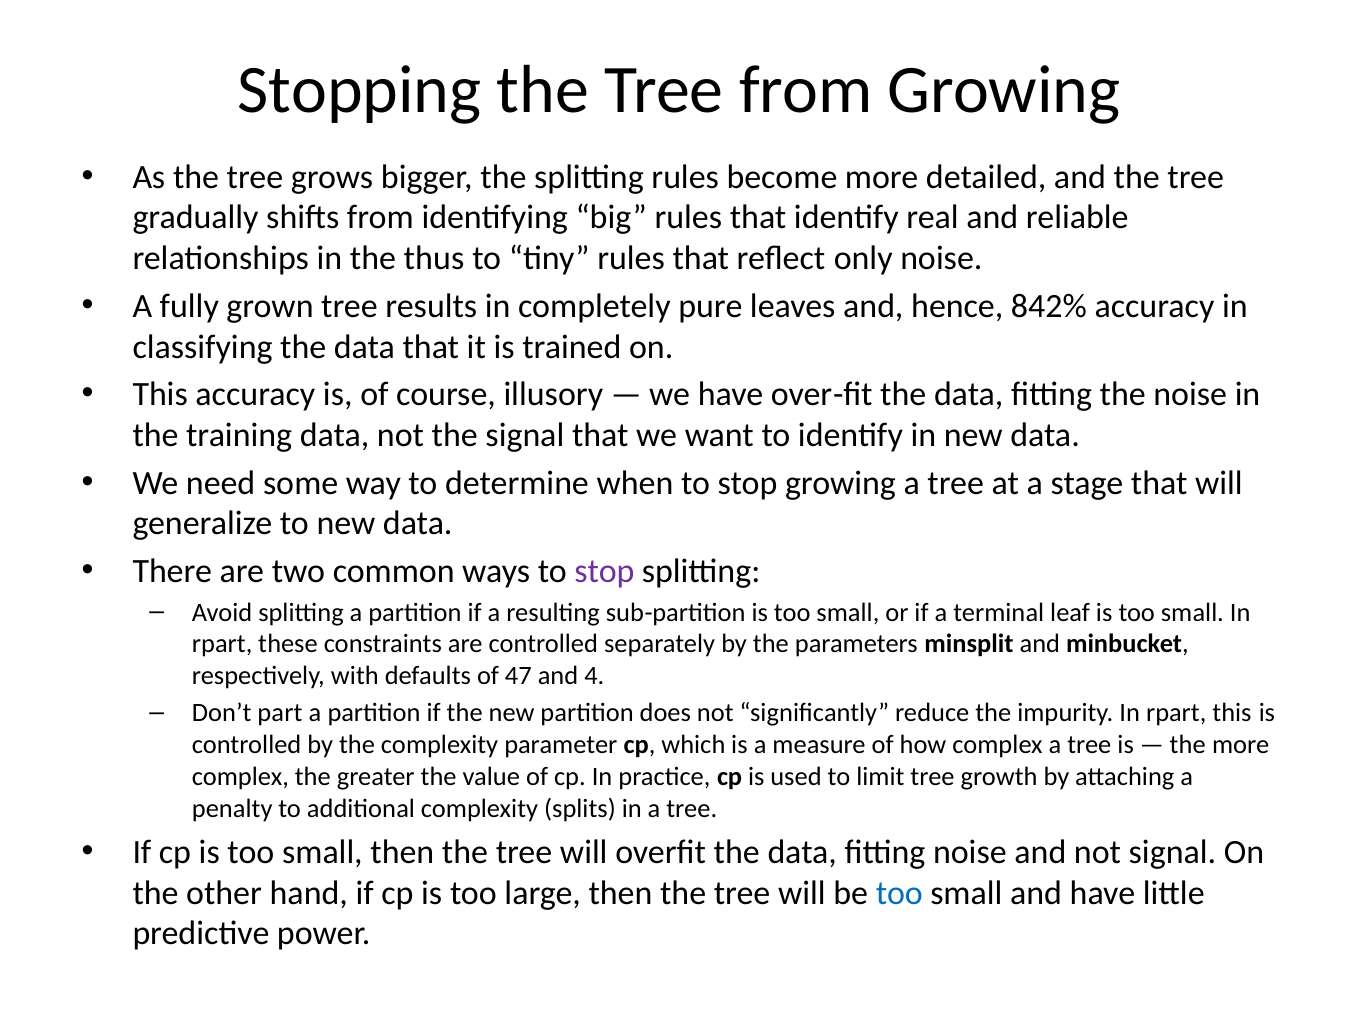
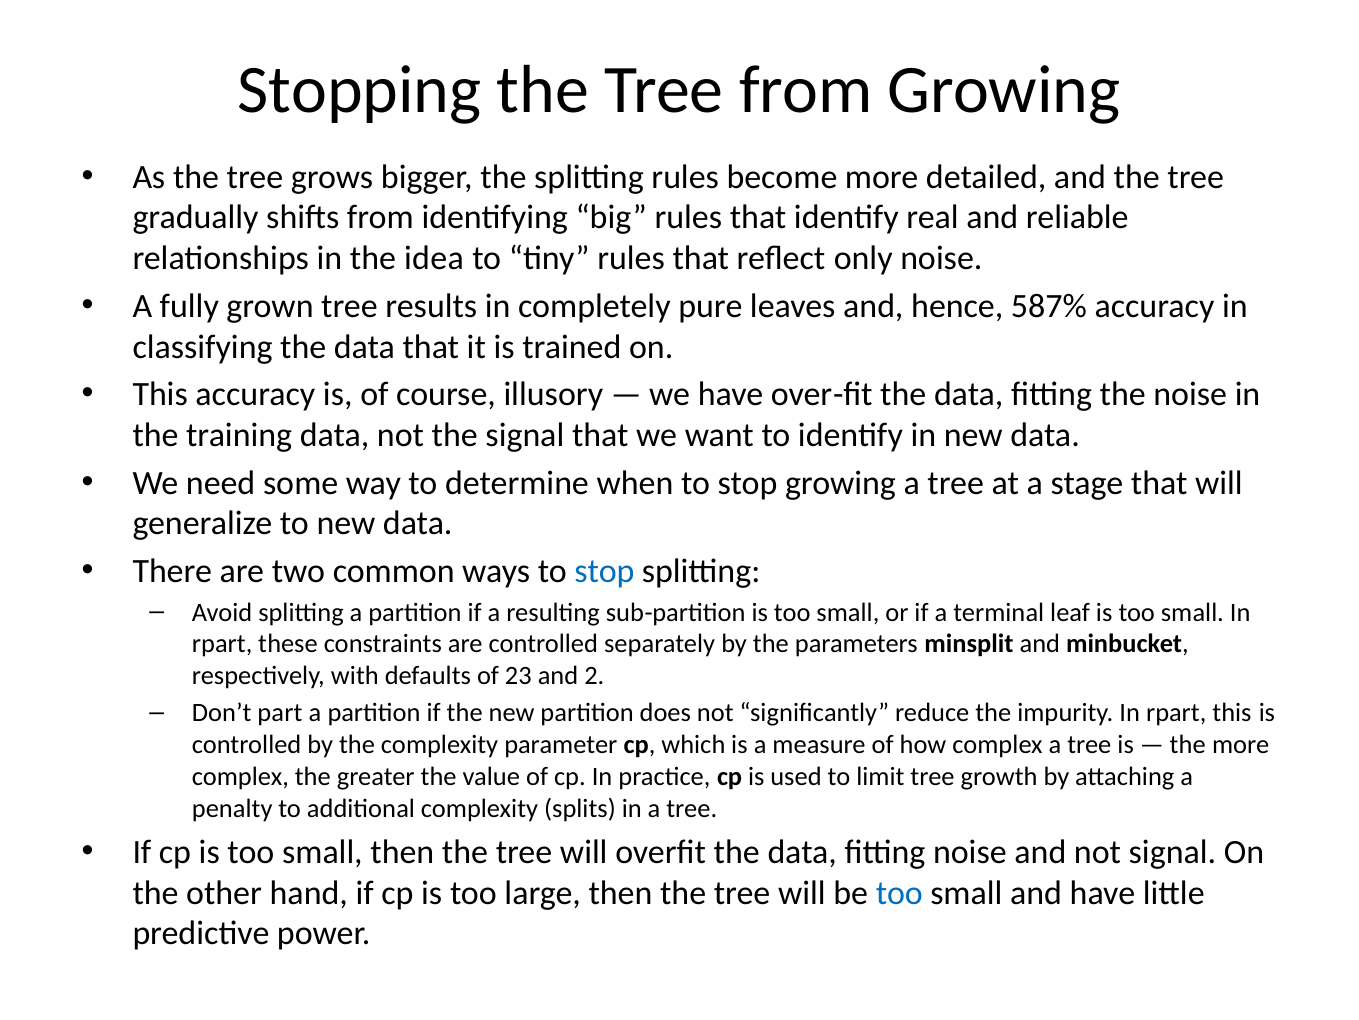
thus: thus -> idea
842%: 842% -> 587%
stop at (604, 571) colour: purple -> blue
47: 47 -> 23
4: 4 -> 2
